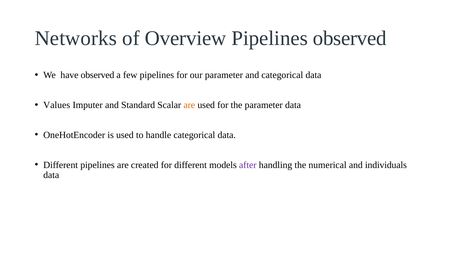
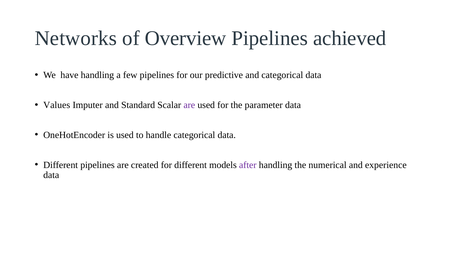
Pipelines observed: observed -> achieved
have observed: observed -> handling
our parameter: parameter -> predictive
are at (189, 105) colour: orange -> purple
individuals: individuals -> experience
